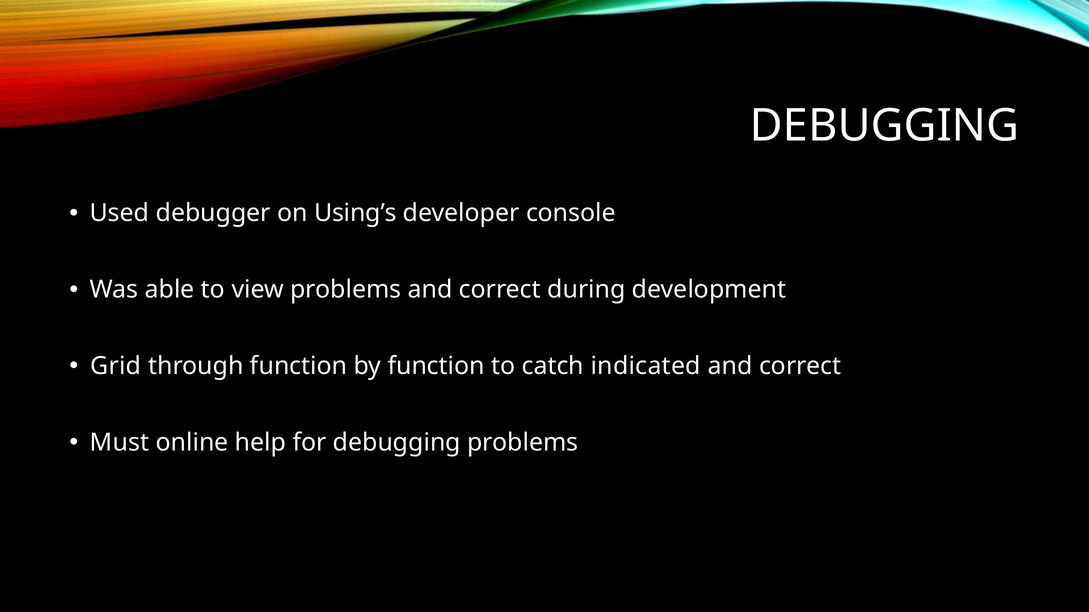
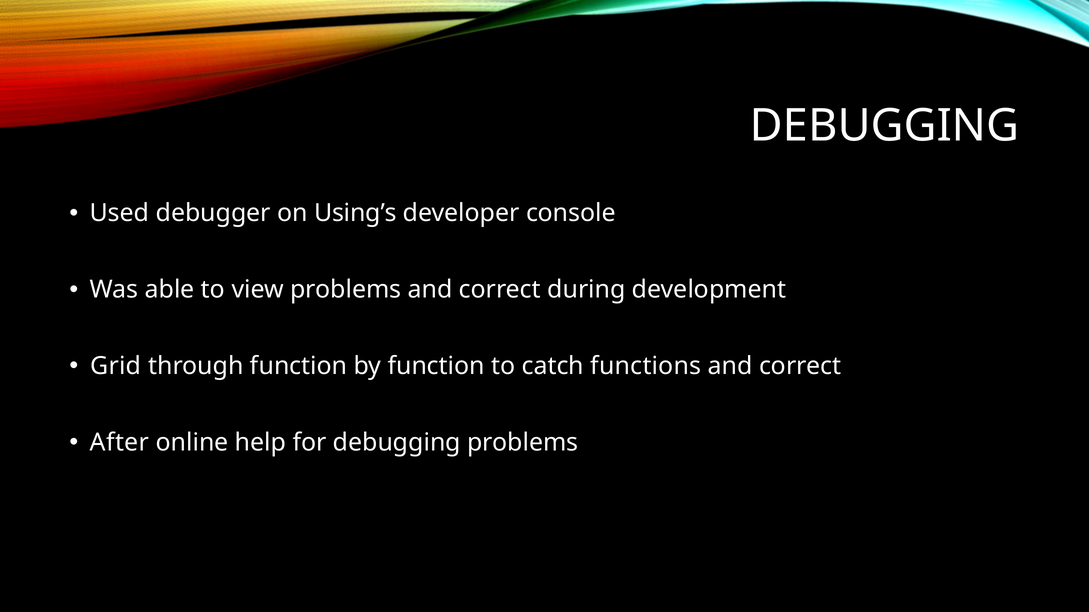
indicated: indicated -> functions
Must: Must -> After
